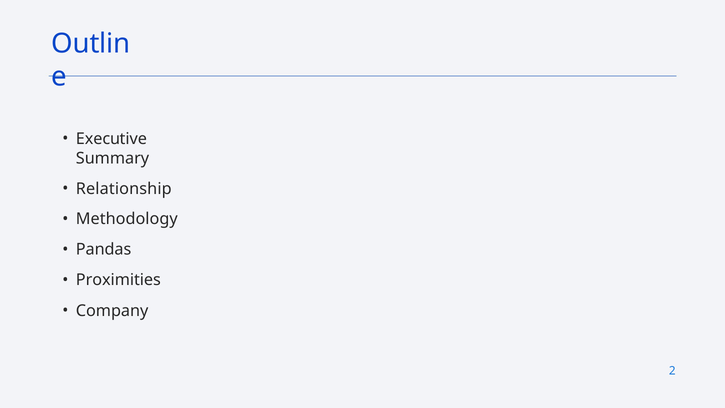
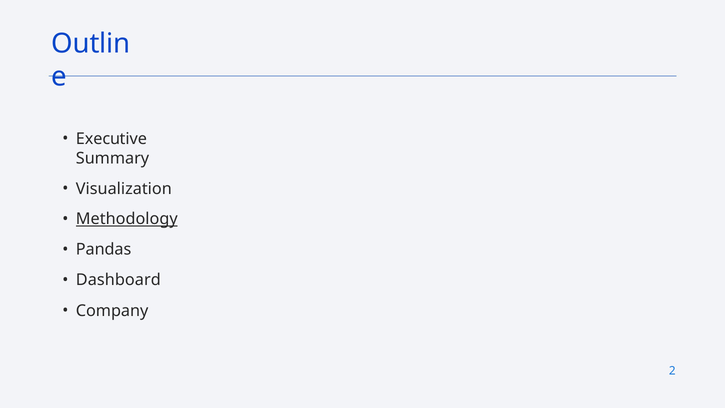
Relationship: Relationship -> Visualization
Methodology underline: none -> present
Proximities: Proximities -> Dashboard
